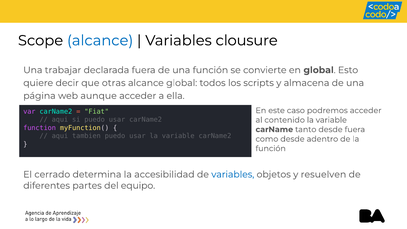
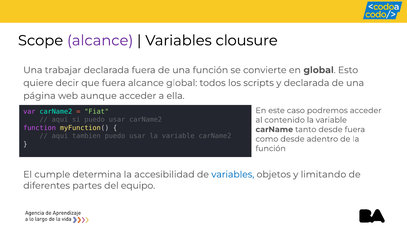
alcance at (100, 41) colour: blue -> purple
que otras: otras -> fuera
y almacena: almacena -> declarada
cerrado: cerrado -> cumple
resuelven: resuelven -> limitando
